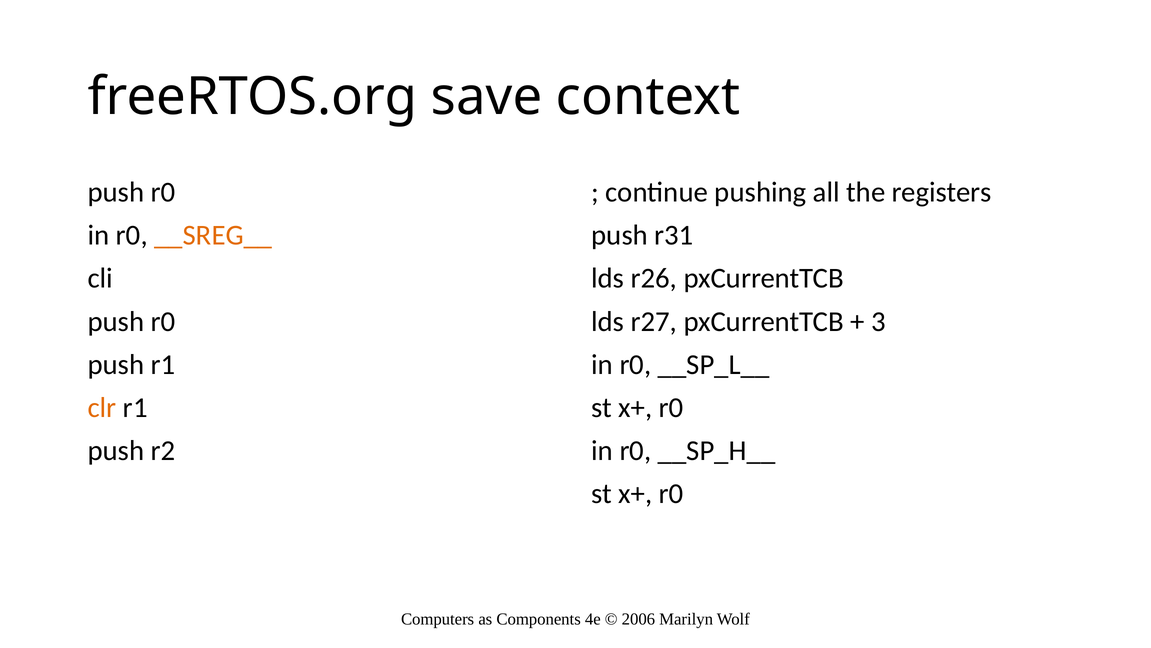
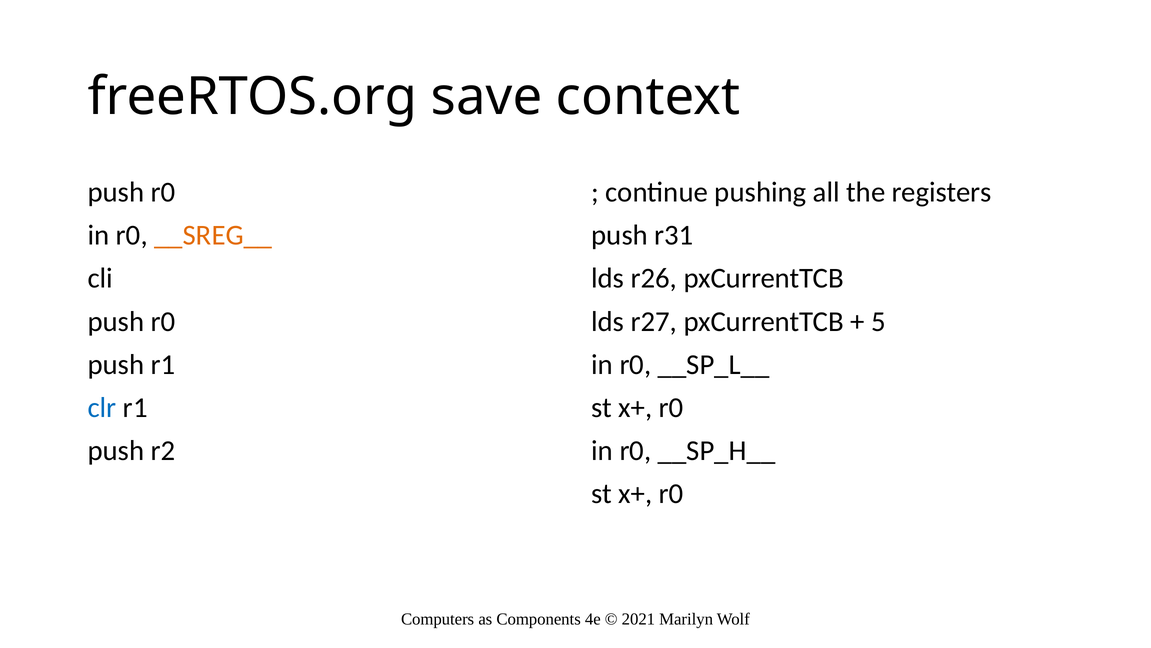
3: 3 -> 5
clr colour: orange -> blue
2006: 2006 -> 2021
